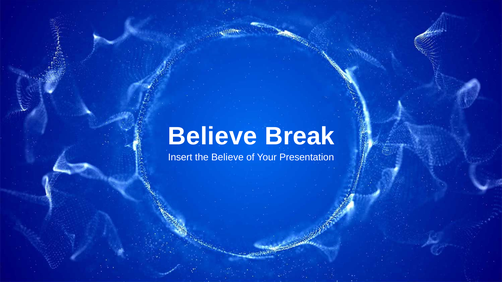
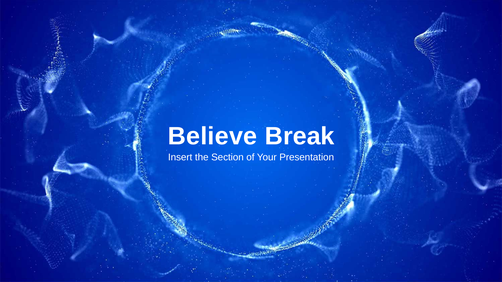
the Believe: Believe -> Section
